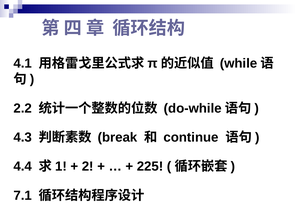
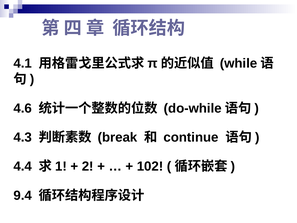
2.2: 2.2 -> 4.6
225: 225 -> 102
7.1: 7.1 -> 9.4
